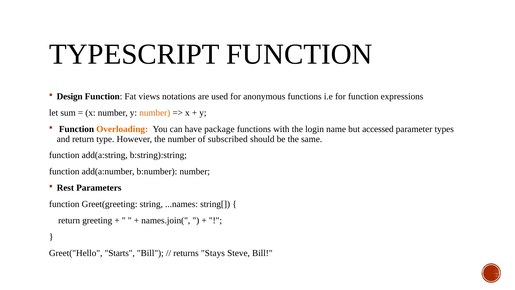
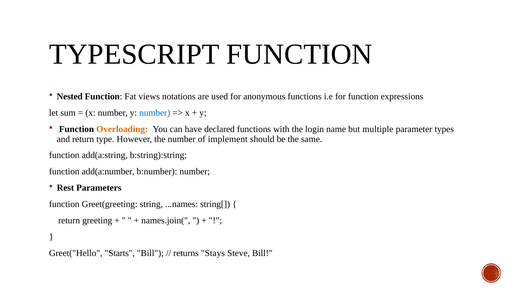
Design: Design -> Nested
number at (155, 113) colour: orange -> blue
package: package -> declared
accessed: accessed -> multiple
subscribed: subscribed -> implement
